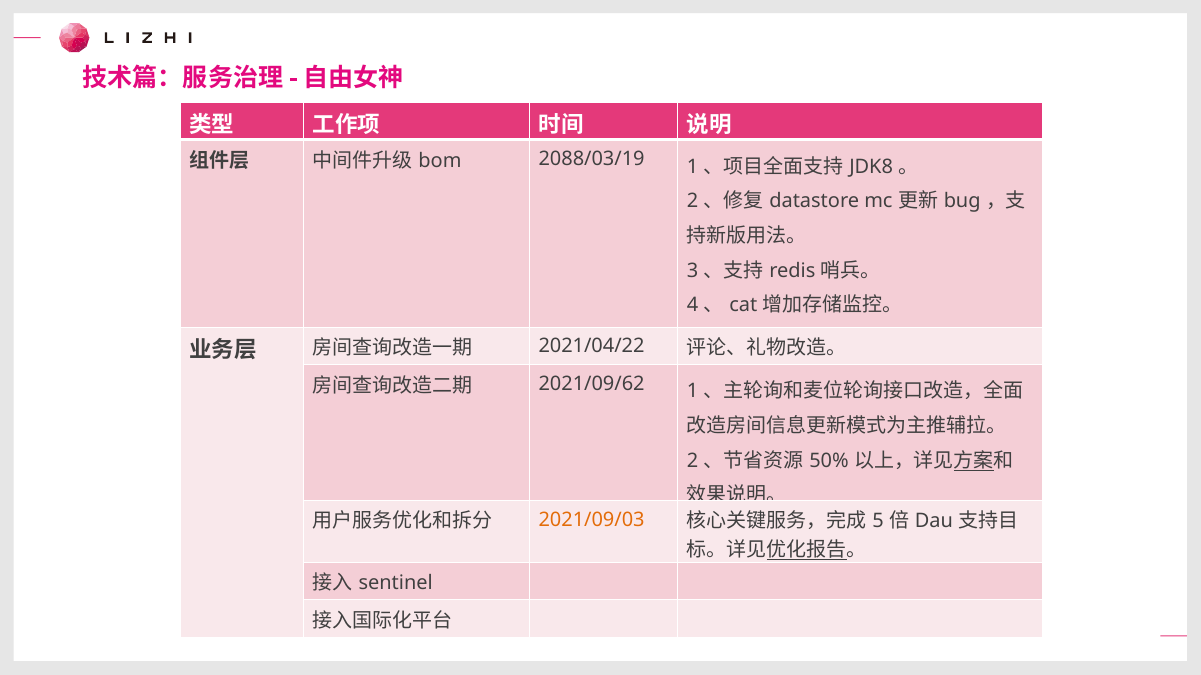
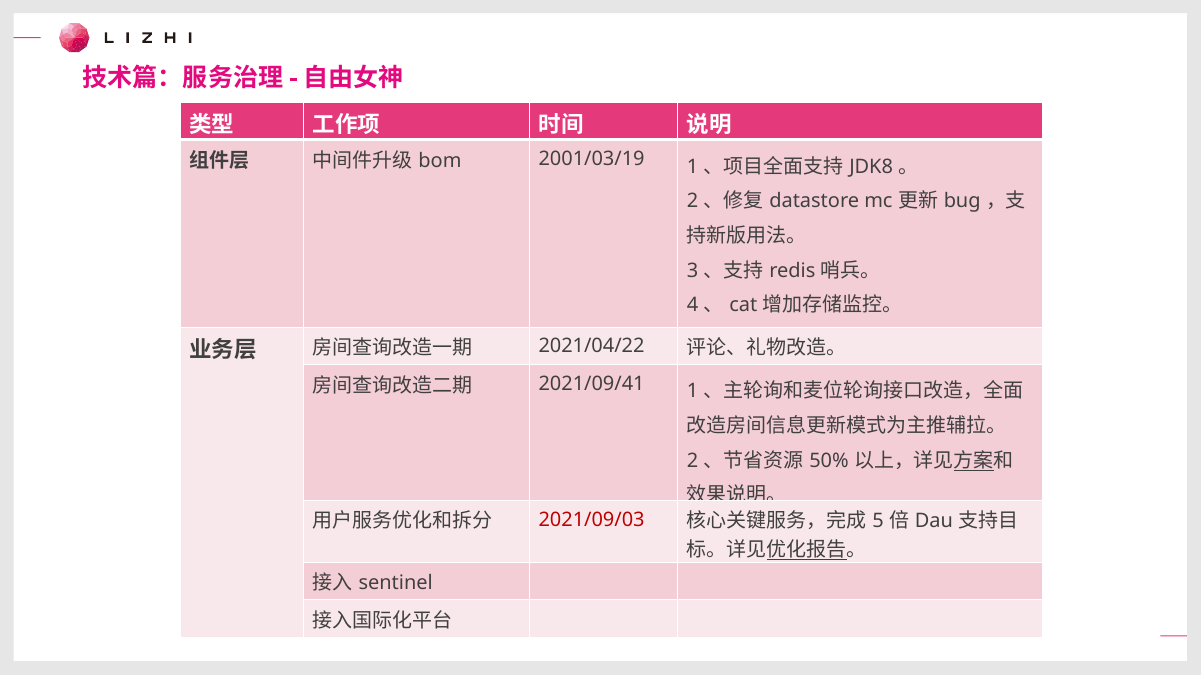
2088/03/19: 2088/03/19 -> 2001/03/19
2021/09/62: 2021/09/62 -> 2021/09/41
2021/09/03 colour: orange -> red
